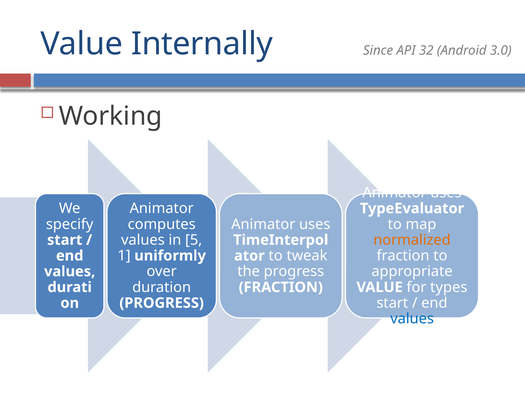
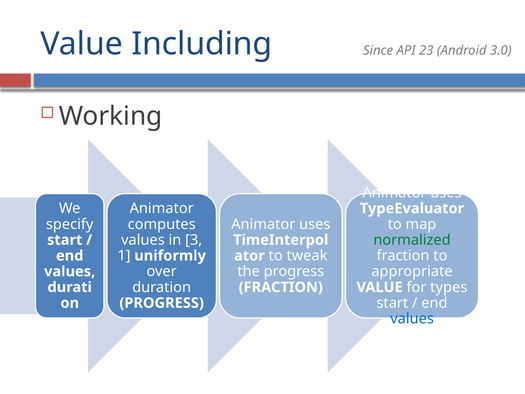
Internally: Internally -> Including
32: 32 -> 23
5: 5 -> 3
normalized colour: orange -> green
